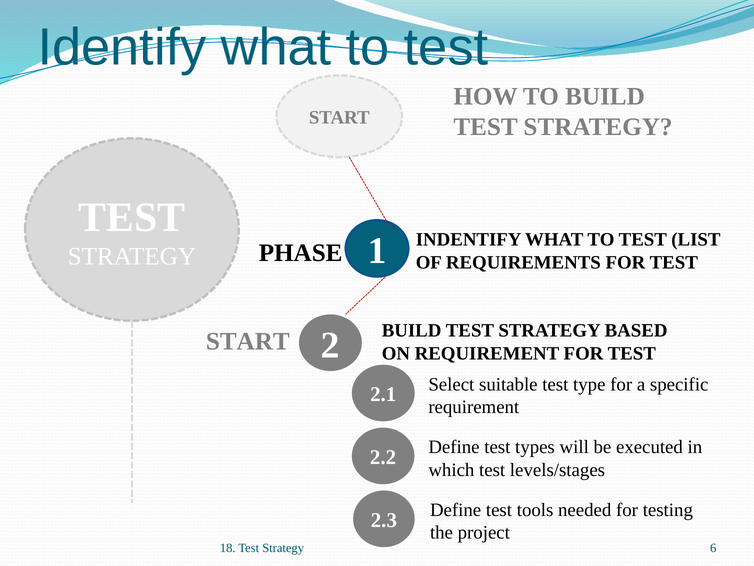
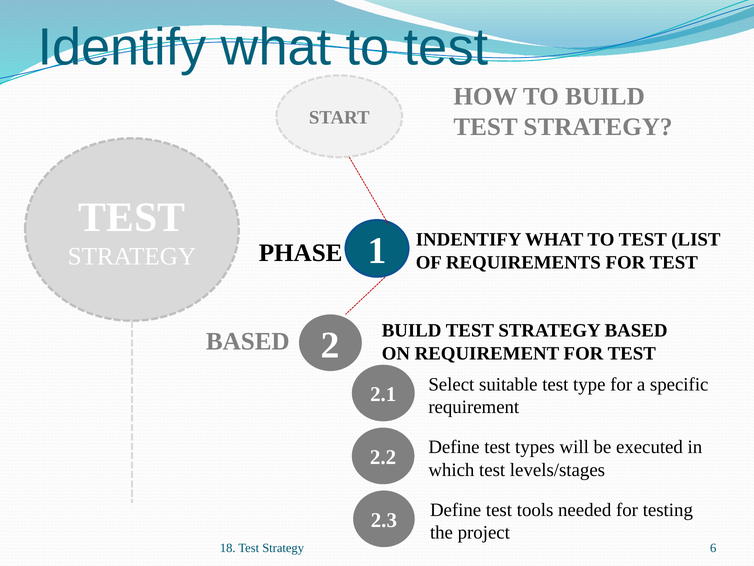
START at (248, 341): START -> BASED
